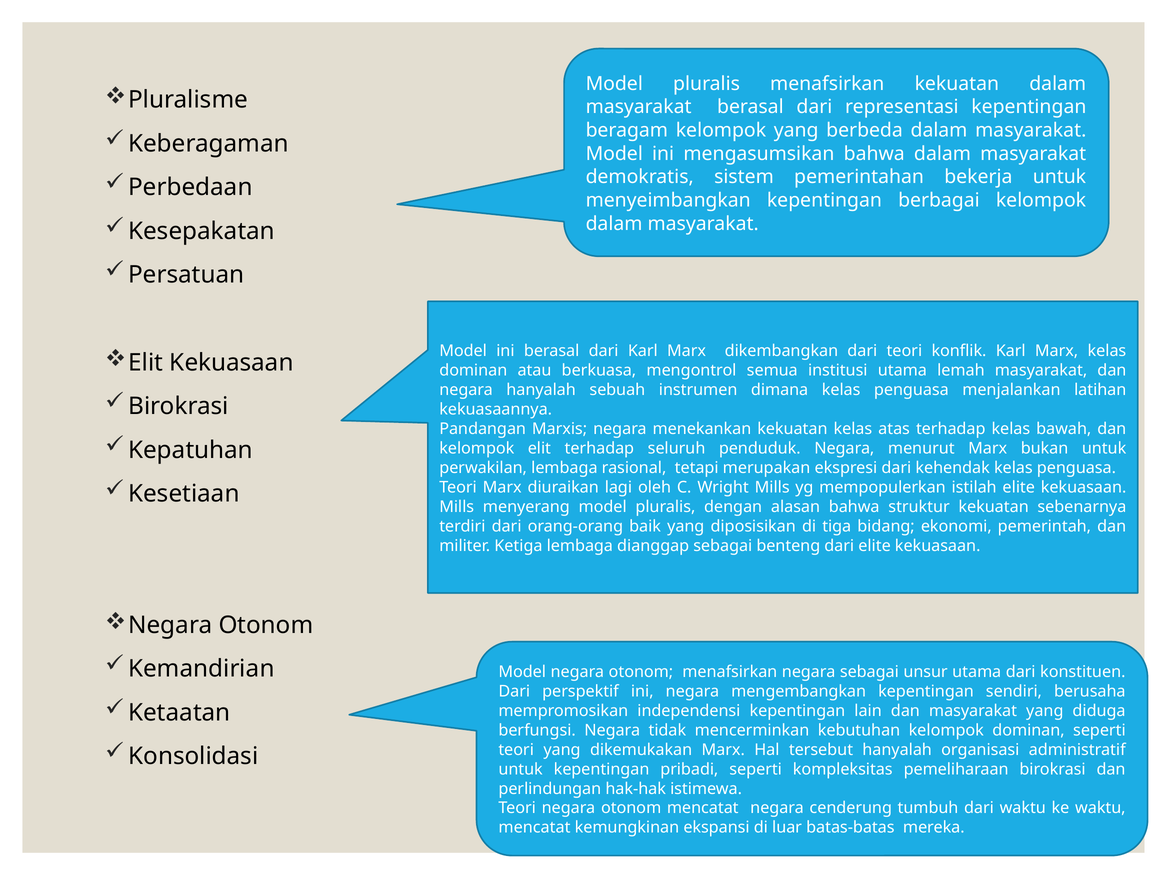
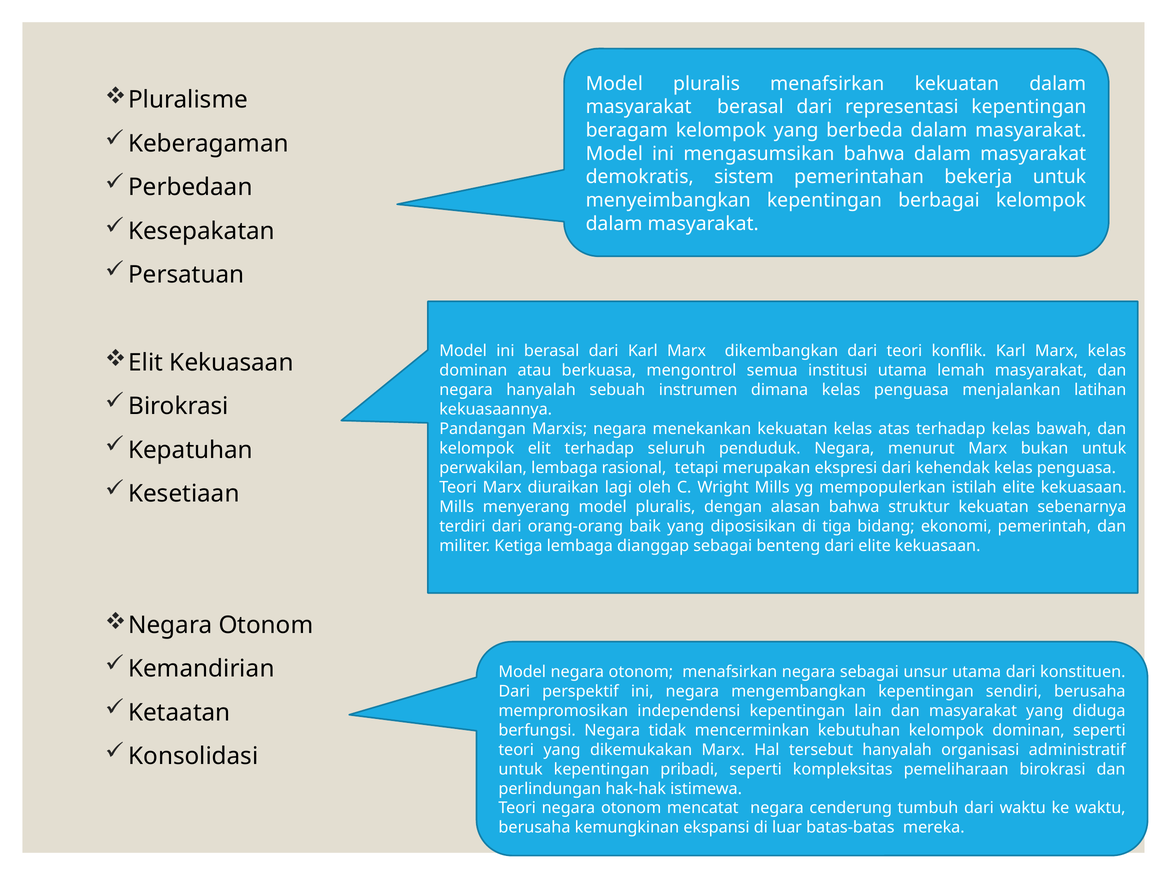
mencatat at (534, 828): mencatat -> berusaha
